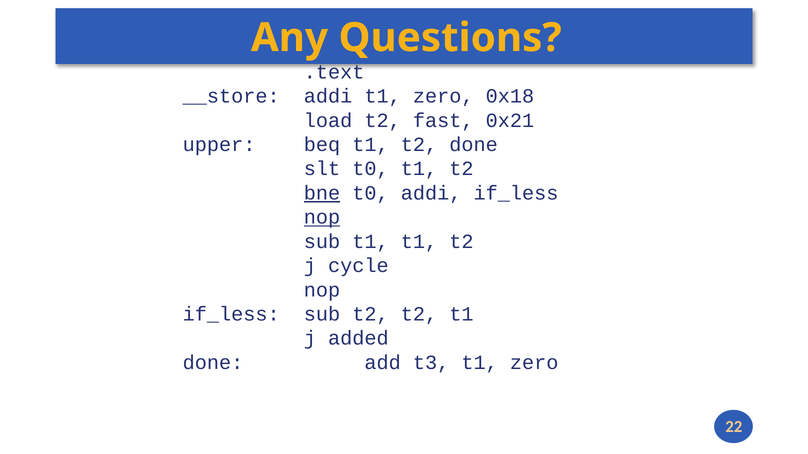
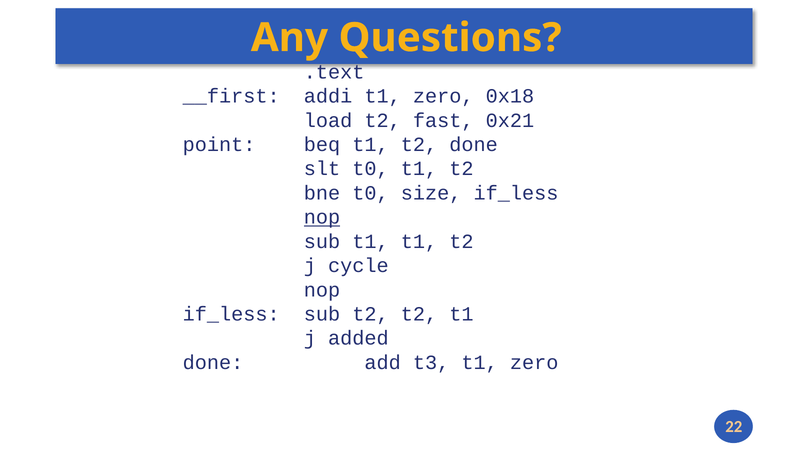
__store: __store -> __first
upper: upper -> point
bne underline: present -> none
t0 addi: addi -> size
